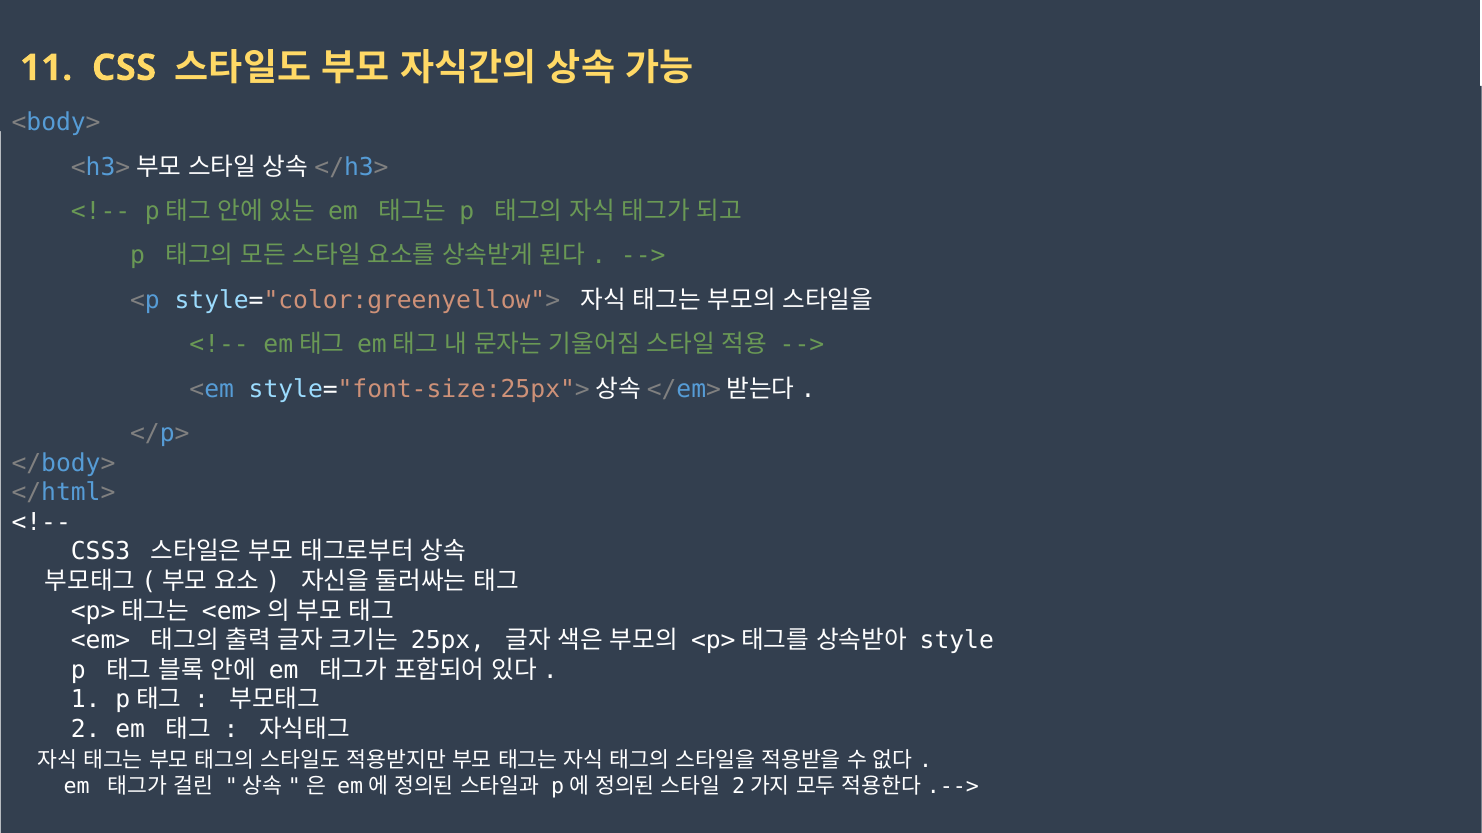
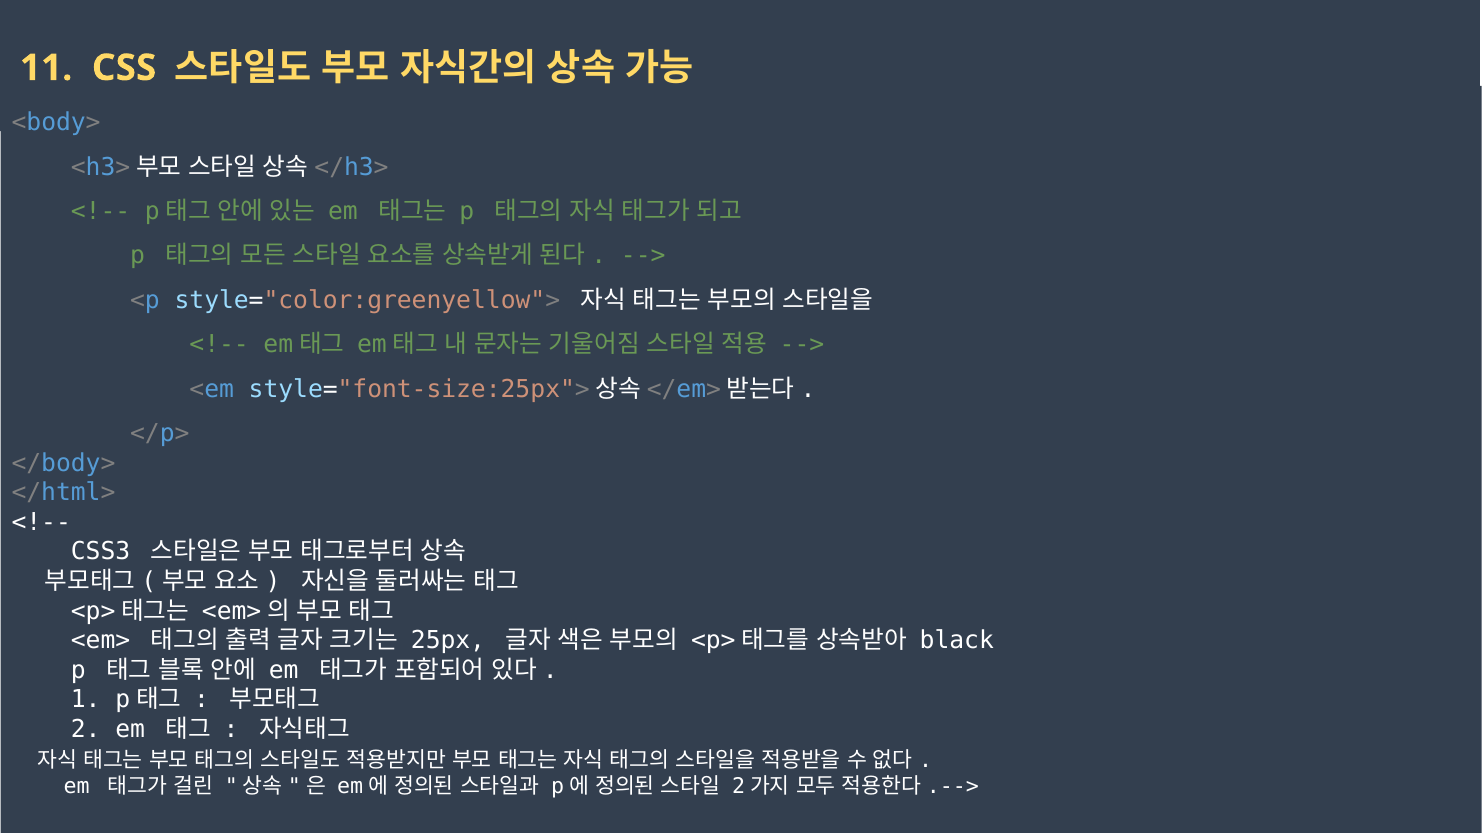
style: style -> black
